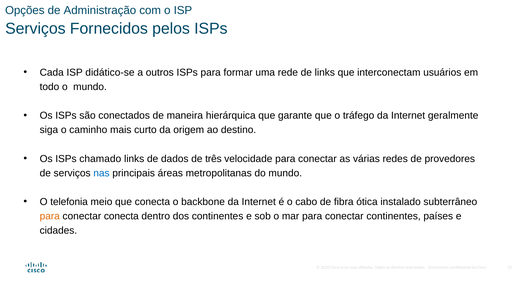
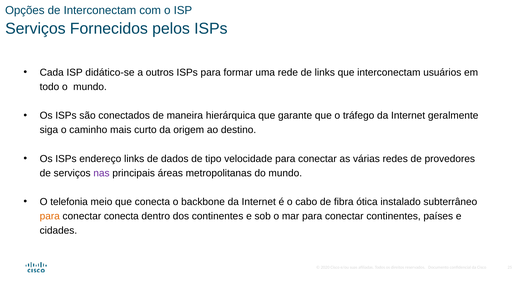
de Administração: Administração -> Interconectam
chamado: chamado -> endereço
três: três -> tipo
nas colour: blue -> purple
